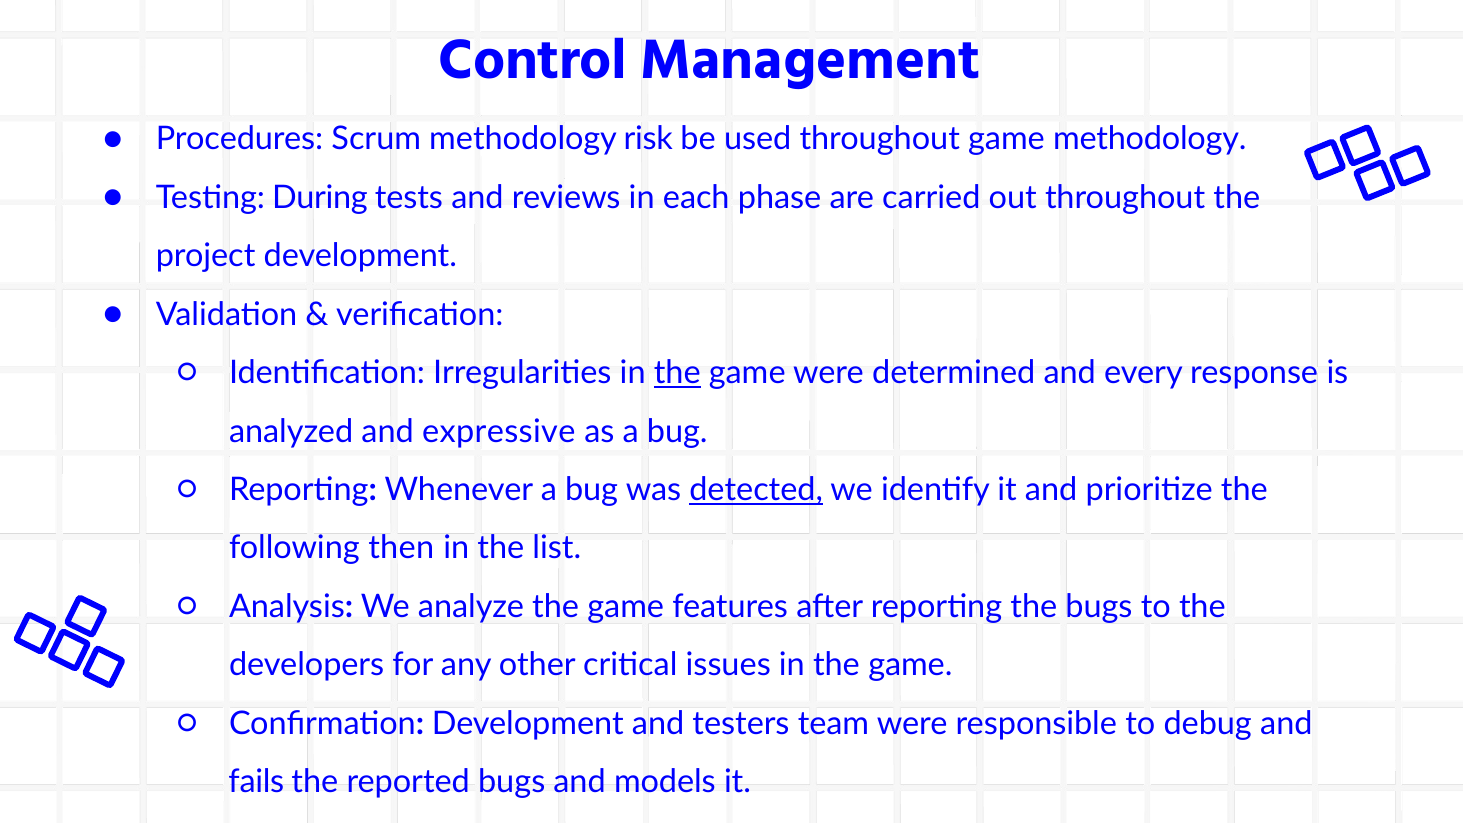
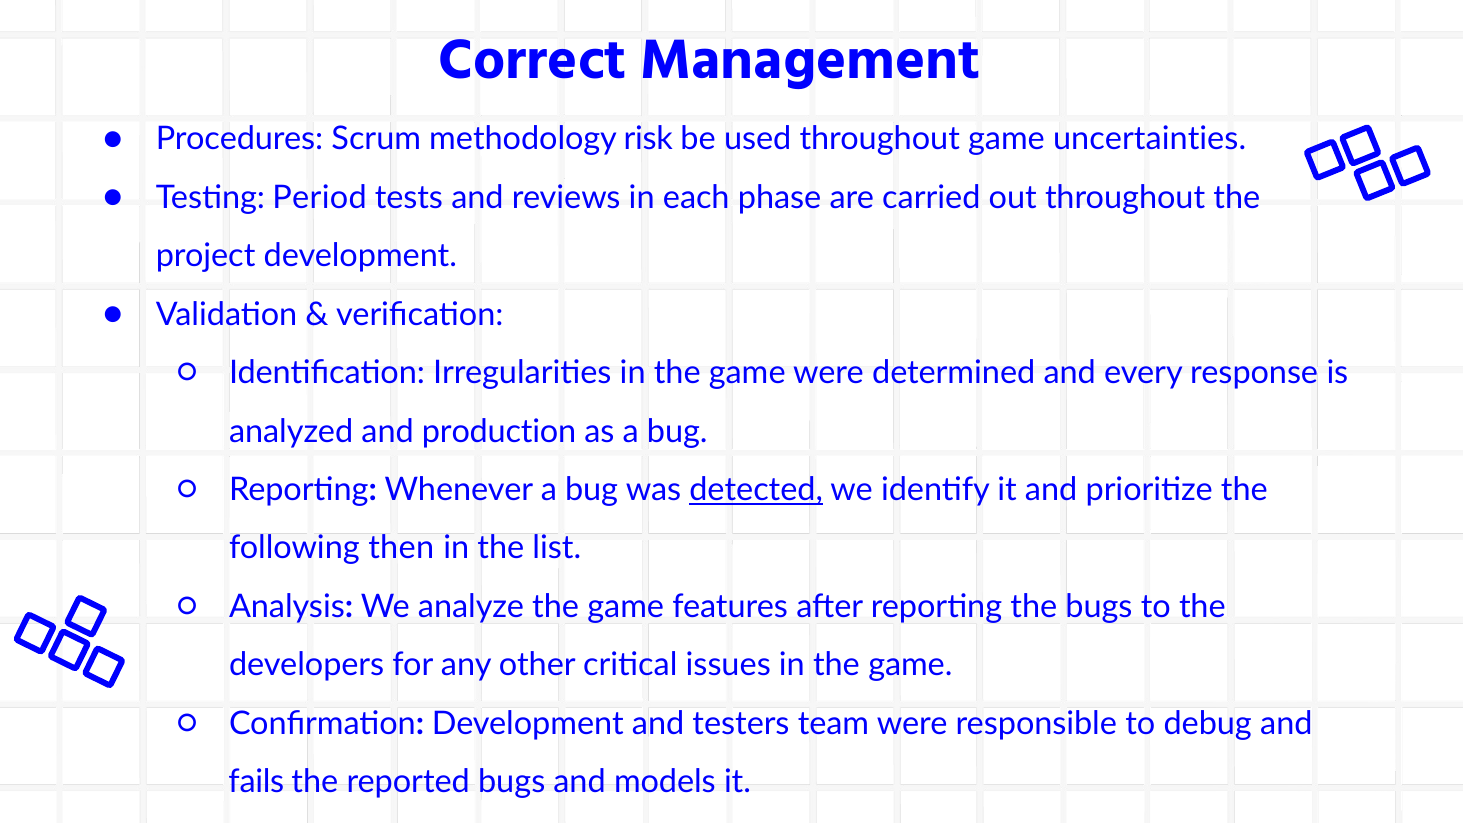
Control: Control -> Correct
game methodology: methodology -> uncertainties
During: During -> Period
the at (677, 373) underline: present -> none
expressive: expressive -> production
